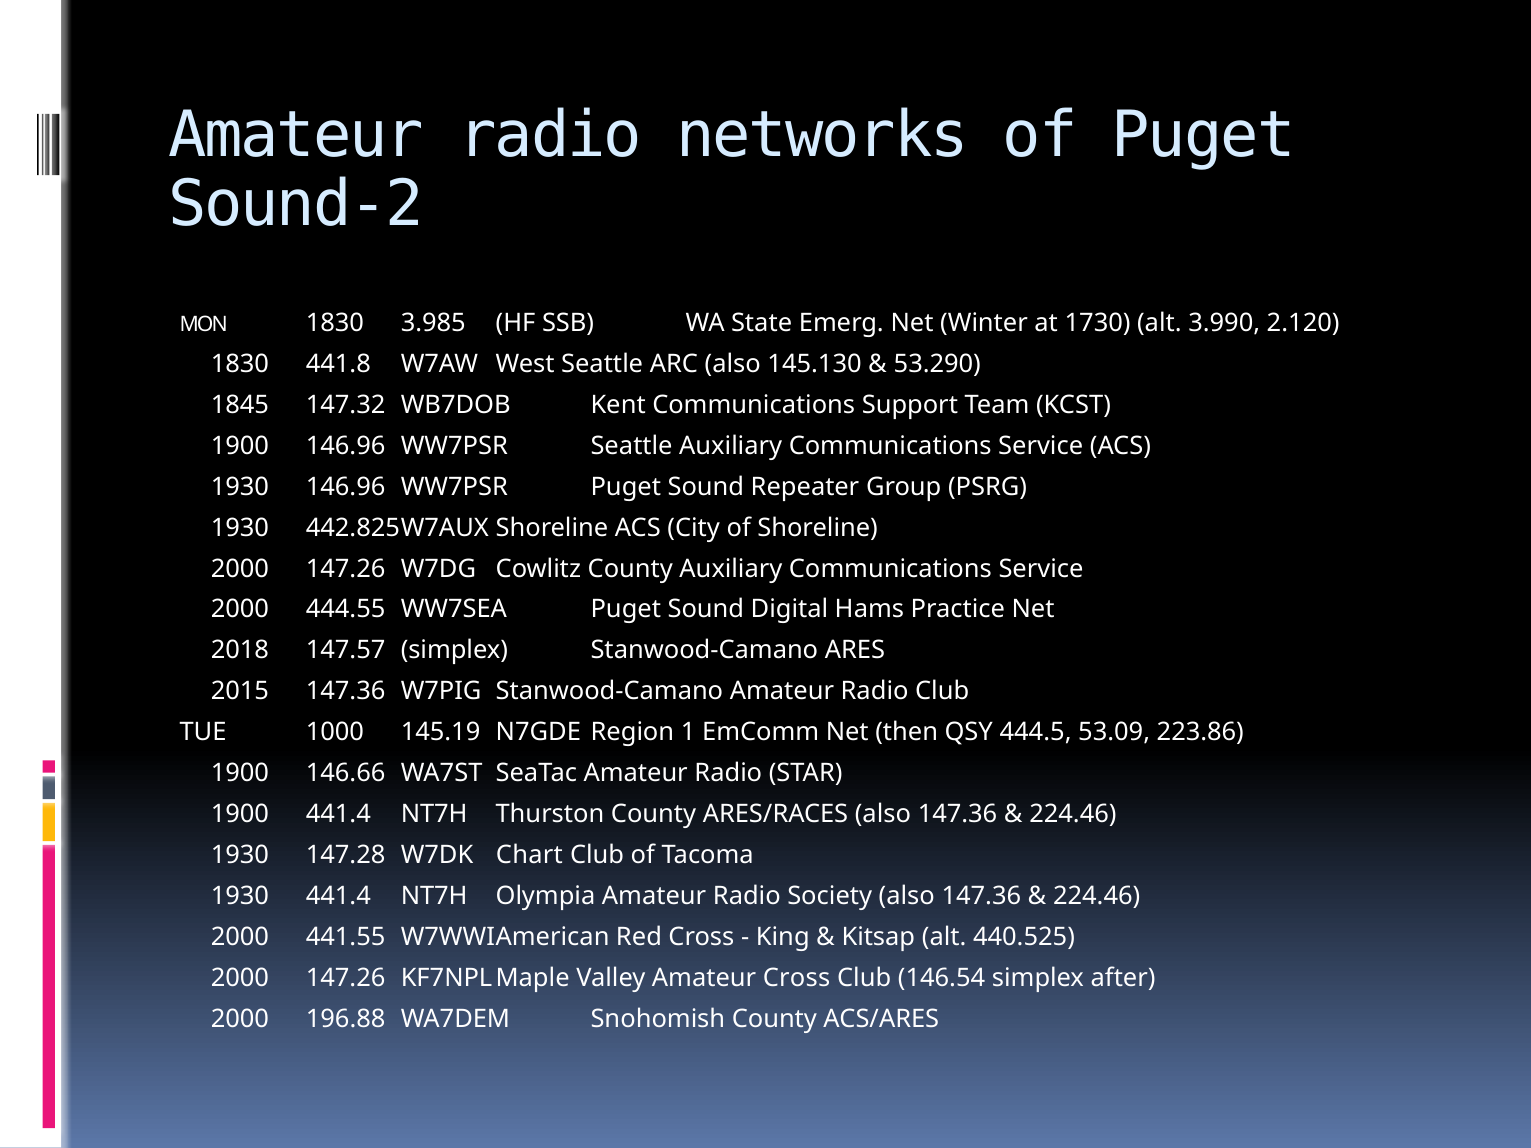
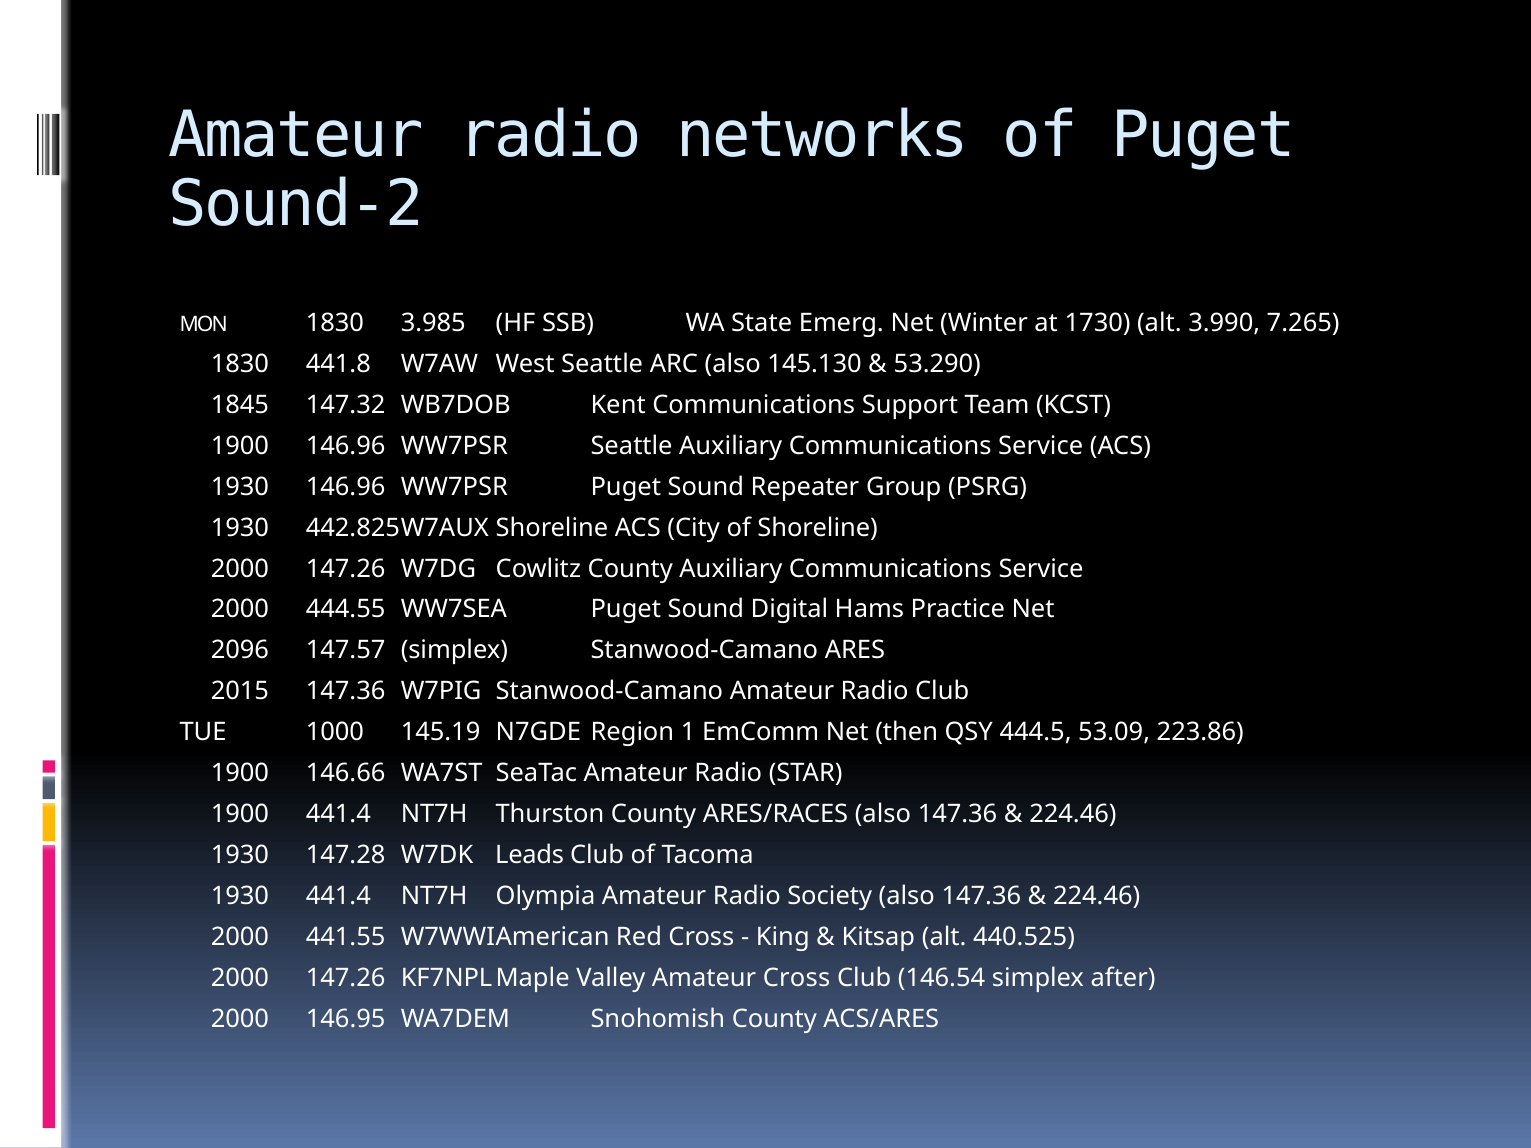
2.120: 2.120 -> 7.265
2018: 2018 -> 2096
Chart: Chart -> Leads
196.88: 196.88 -> 146.95
